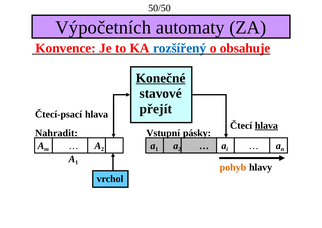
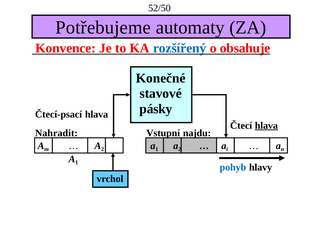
50/50: 50/50 -> 52/50
Výpočetních: Výpočetních -> Potřebujeme
Konečné underline: present -> none
přejít: přejít -> pásky
pásky: pásky -> najdu
pohyb colour: orange -> blue
